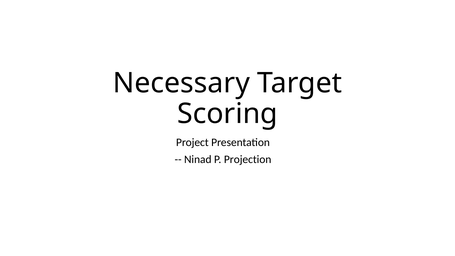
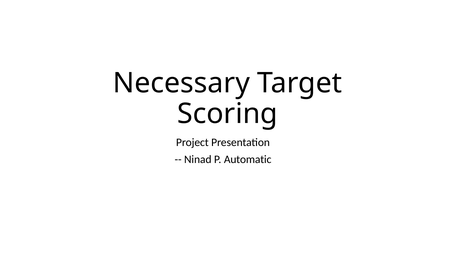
Projection: Projection -> Automatic
